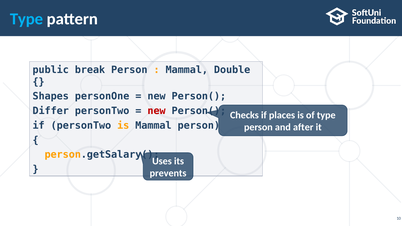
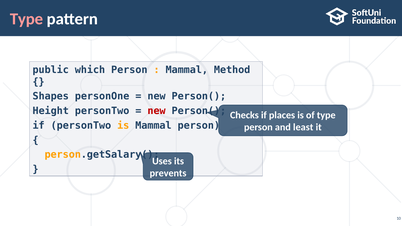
Type at (26, 19) colour: light blue -> pink
break: break -> which
Double: Double -> Method
Differ: Differ -> Height
after: after -> least
